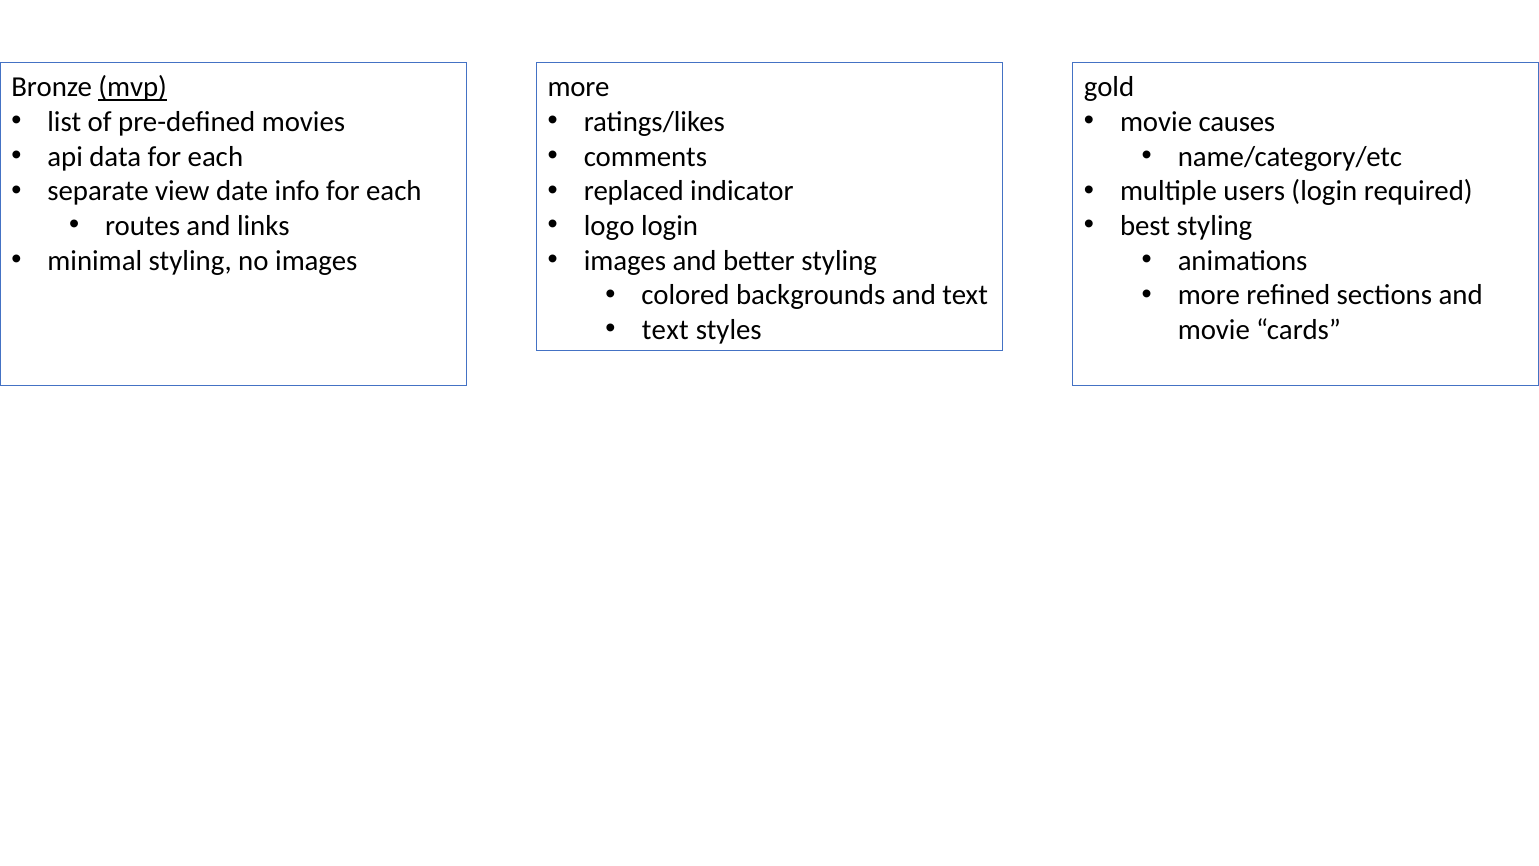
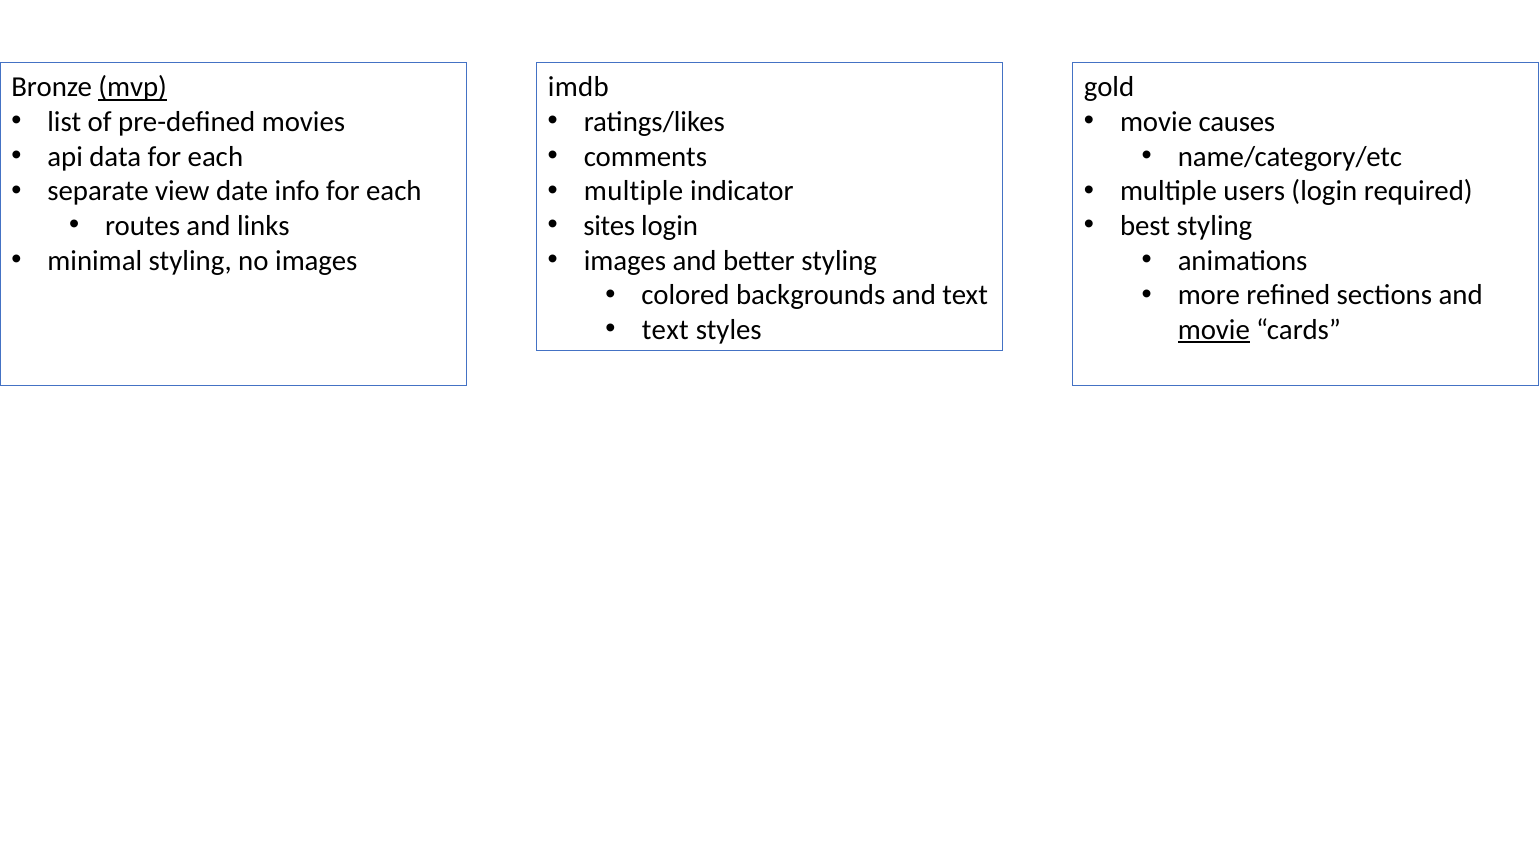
more at (579, 87): more -> imdb
replaced at (634, 191): replaced -> multiple
logo: logo -> sites
movie at (1214, 330) underline: none -> present
